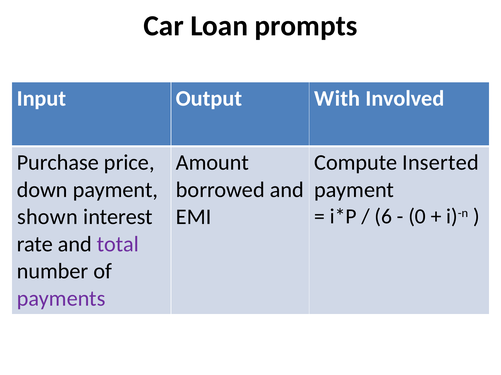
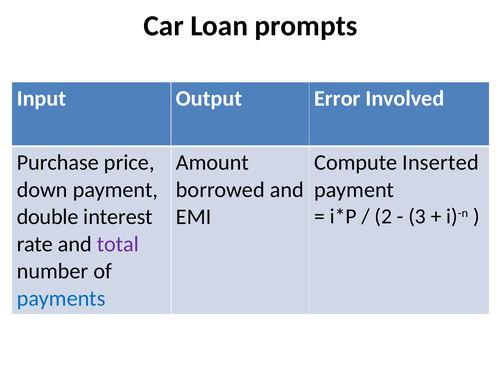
With: With -> Error
6: 6 -> 2
0: 0 -> 3
shown: shown -> double
payments colour: purple -> blue
